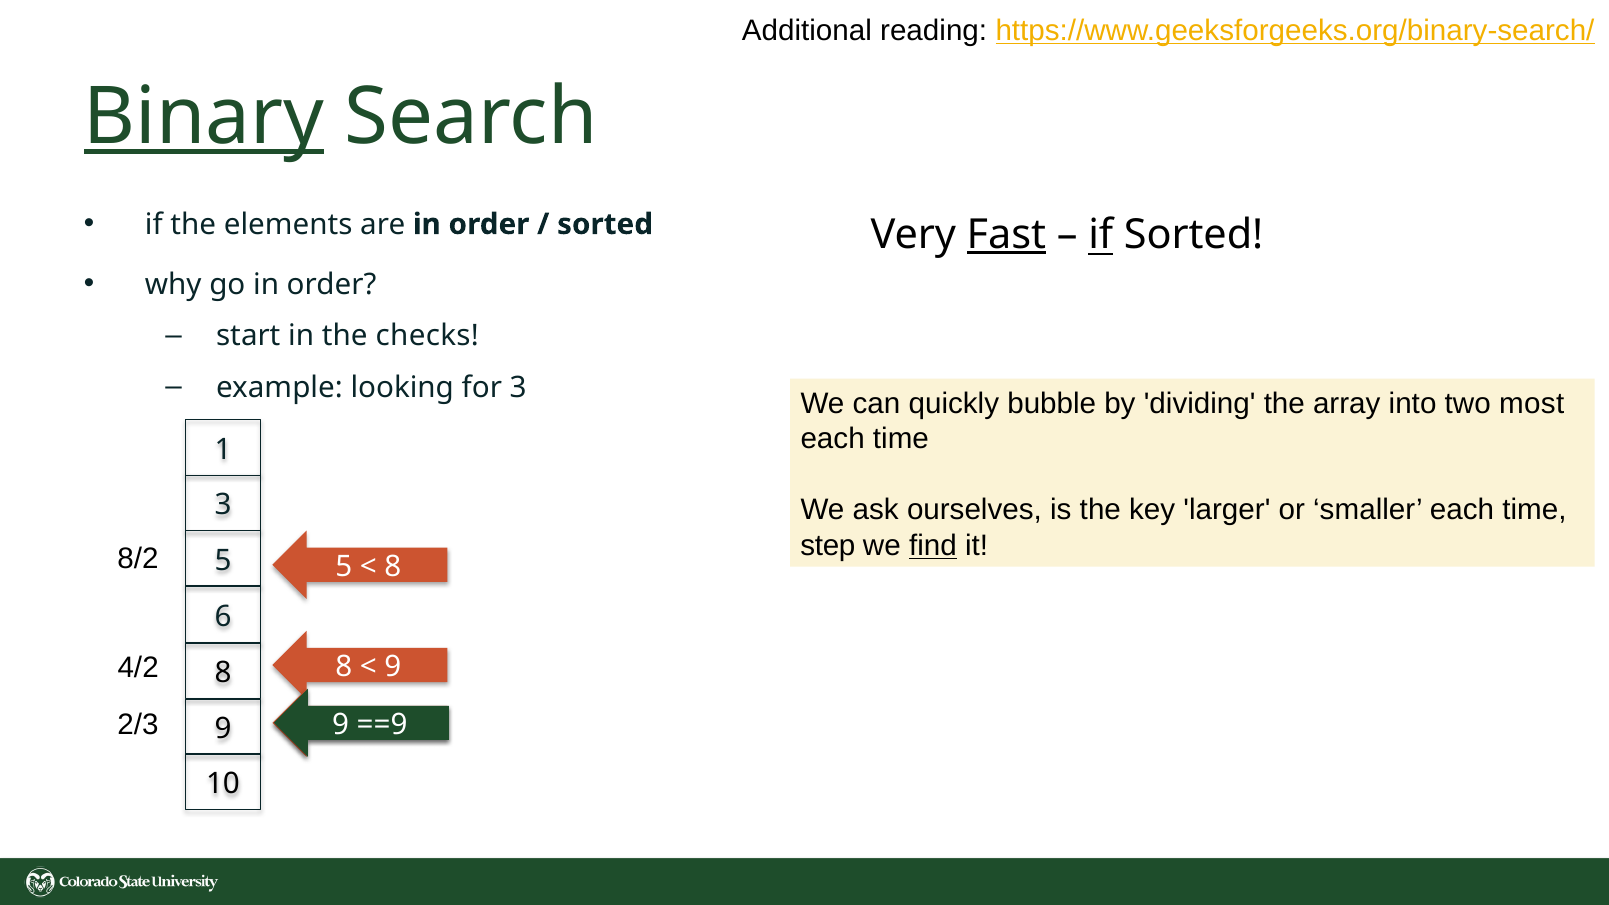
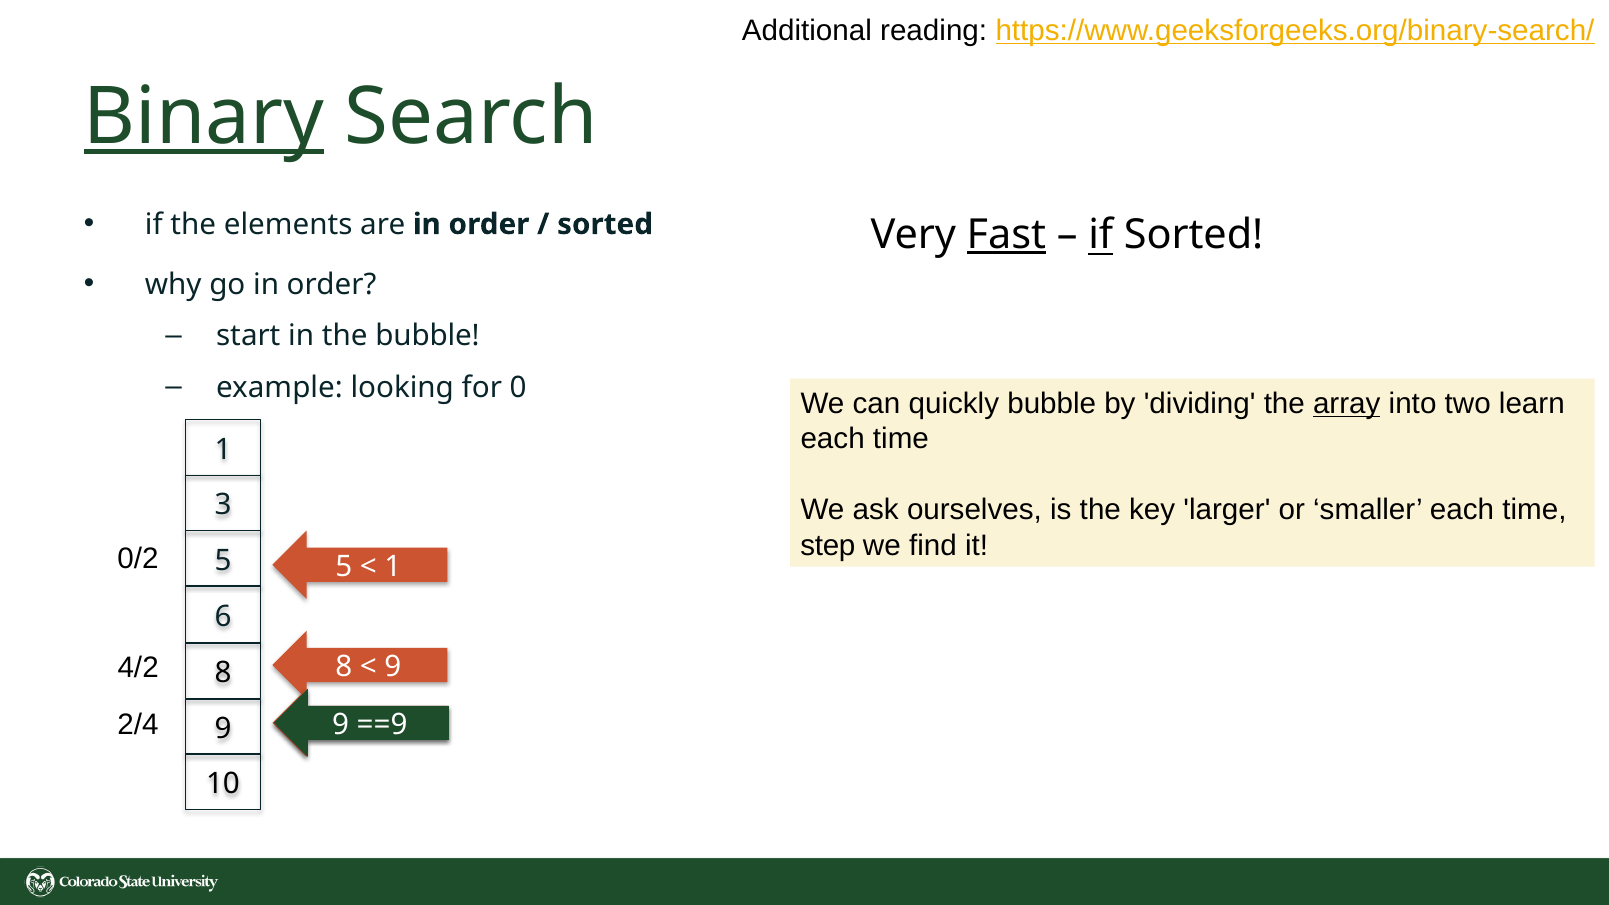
the checks: checks -> bubble
for 3: 3 -> 0
array underline: none -> present
most: most -> learn
find underline: present -> none
8/2: 8/2 -> 0/2
8 at (393, 567): 8 -> 1
2/3: 2/3 -> 2/4
